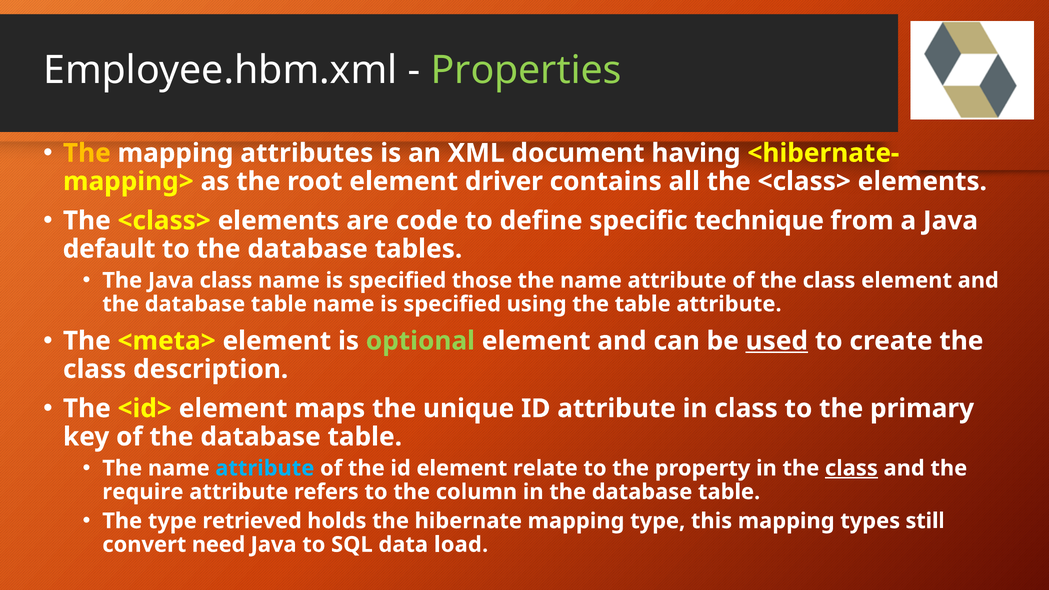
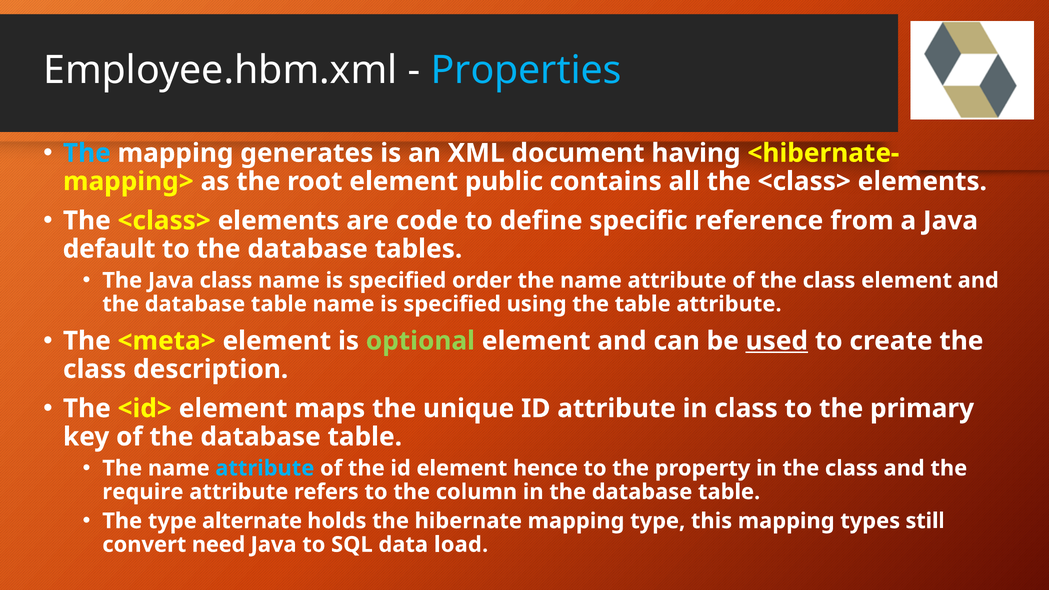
Properties colour: light green -> light blue
The at (87, 153) colour: yellow -> light blue
attributes: attributes -> generates
driver: driver -> public
technique: technique -> reference
those: those -> order
relate: relate -> hence
class at (851, 468) underline: present -> none
retrieved: retrieved -> alternate
